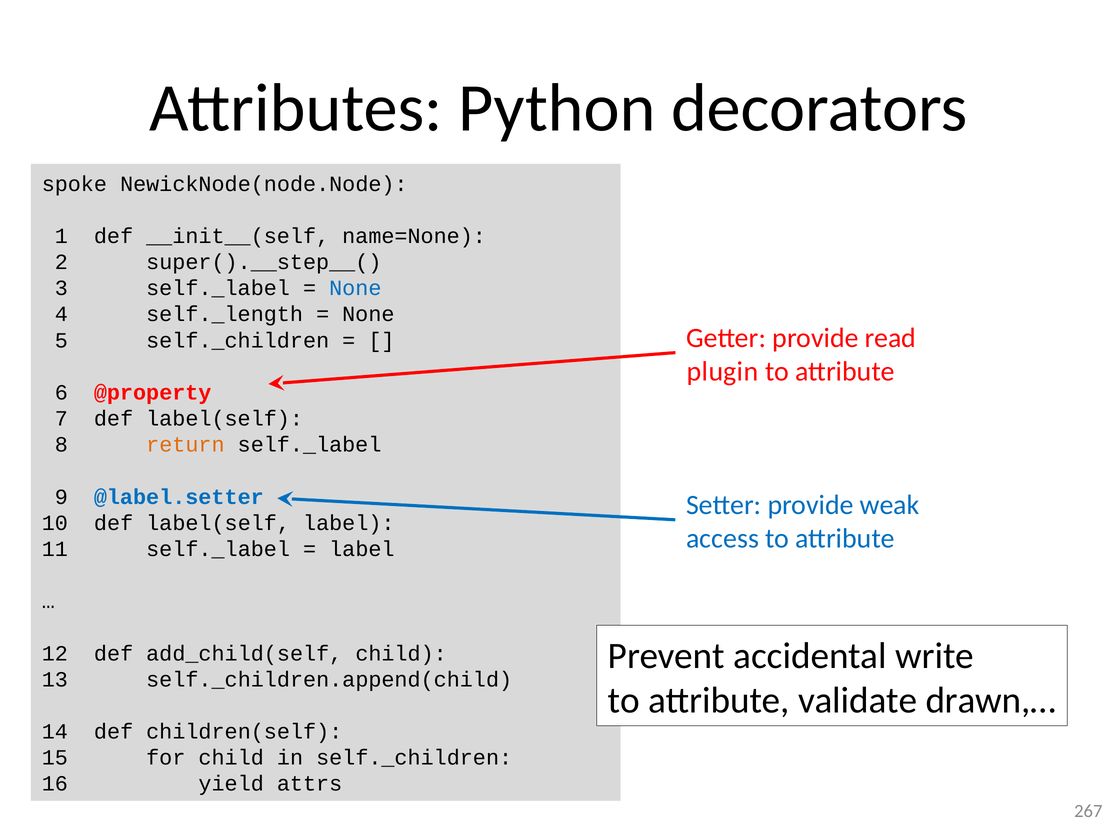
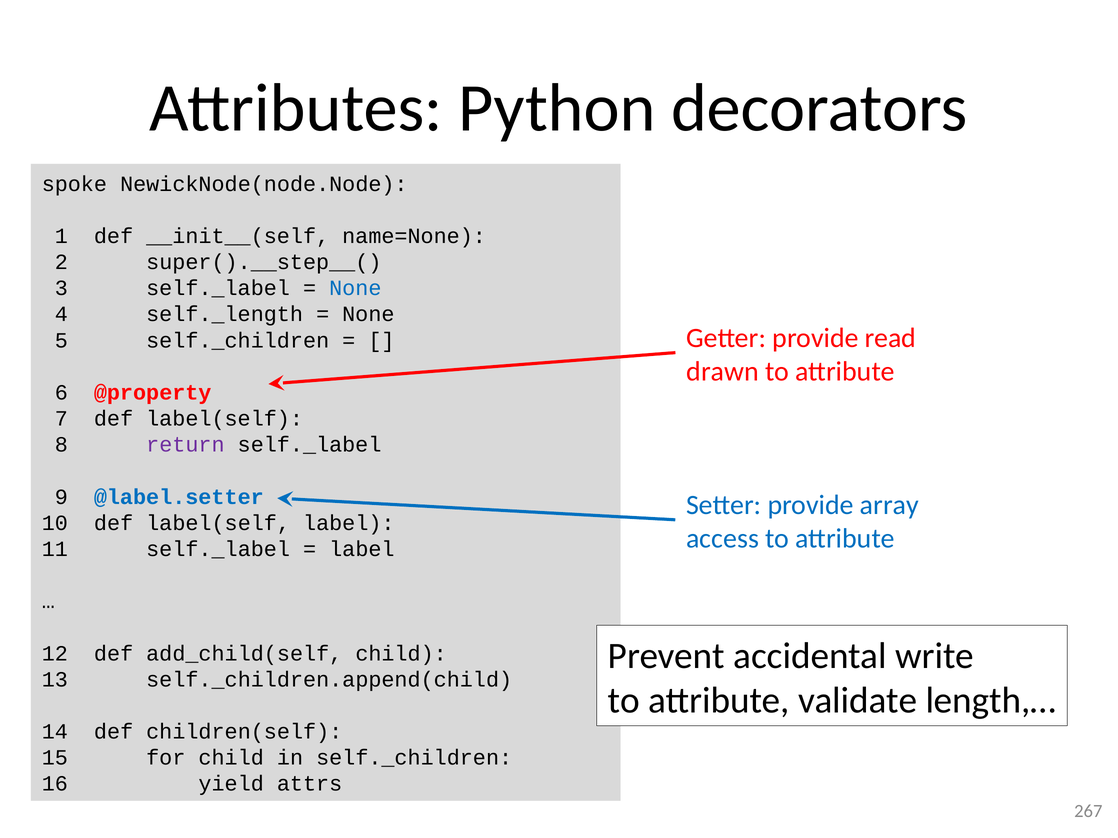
plugin: plugin -> drawn
return colour: orange -> purple
weak: weak -> array
drawn,…: drawn,… -> length,…
